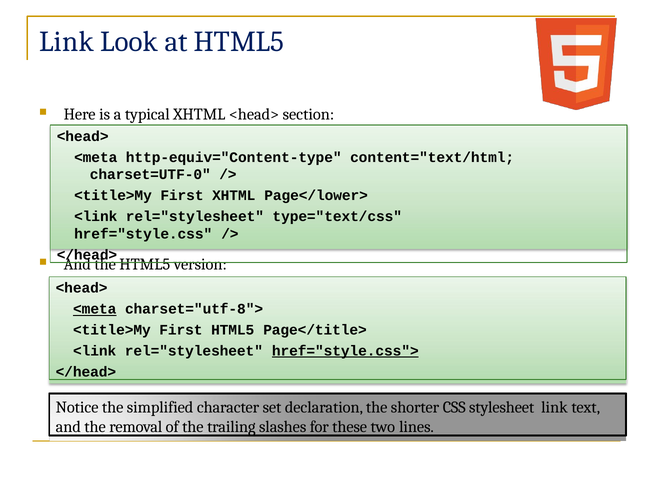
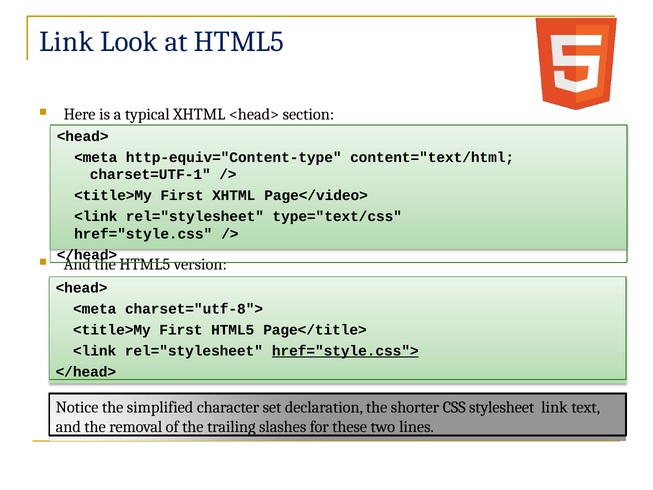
charset=UTF-0: charset=UTF-0 -> charset=UTF-1
Page</lower>: Page</lower> -> Page</video>
<meta at (95, 309) underline: present -> none
